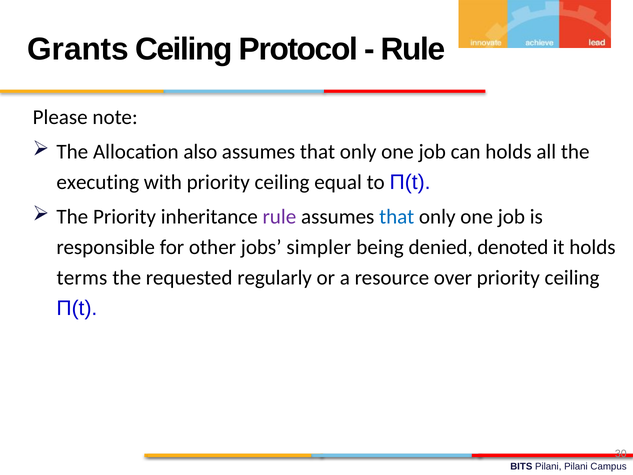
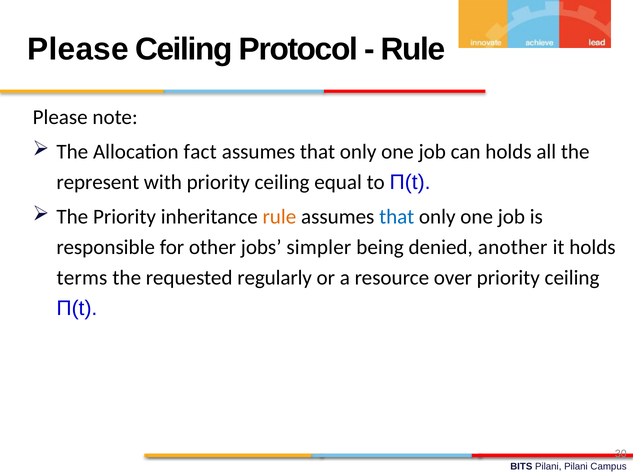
Grants at (78, 49): Grants -> Please
also: also -> fact
executing: executing -> represent
rule at (279, 217) colour: purple -> orange
denoted: denoted -> another
